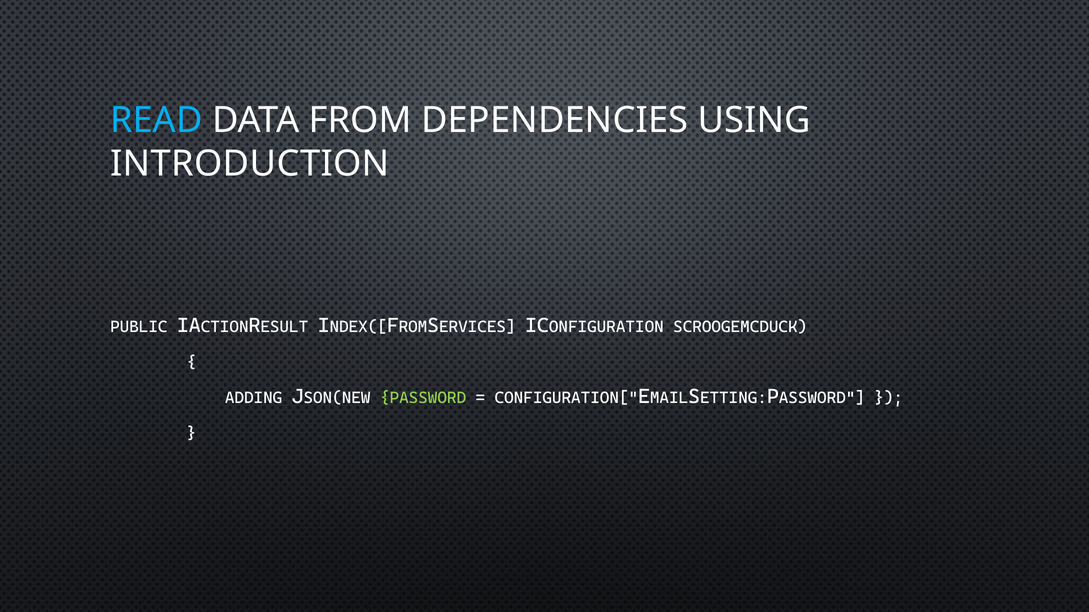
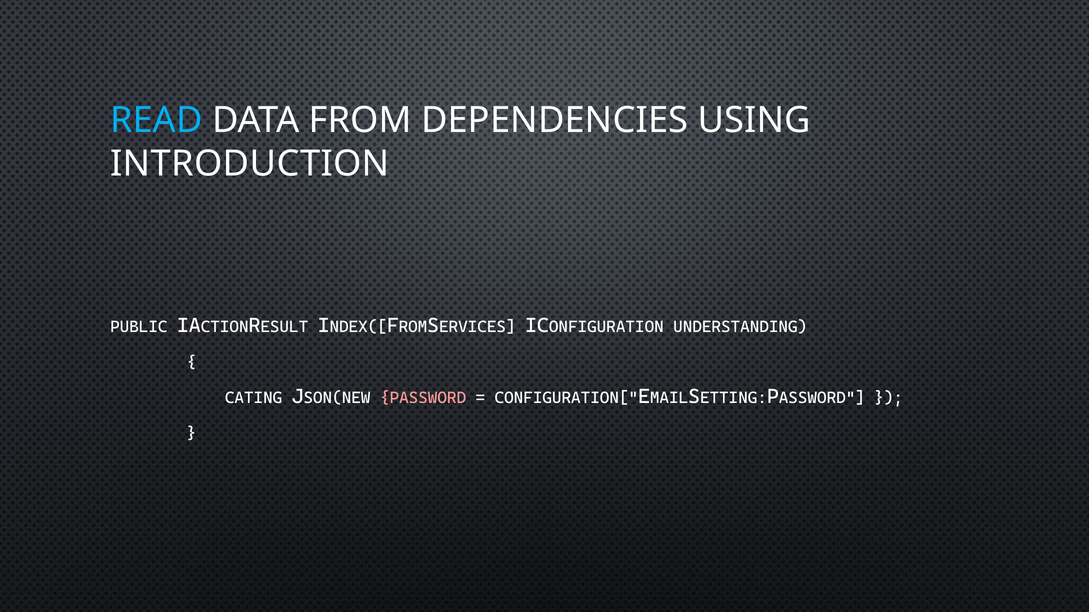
SCROOGEMCDUCK: SCROOGEMCDUCK -> UNDERSTANDING
ADDING: ADDING -> CATING
PASSWORD colour: light green -> pink
